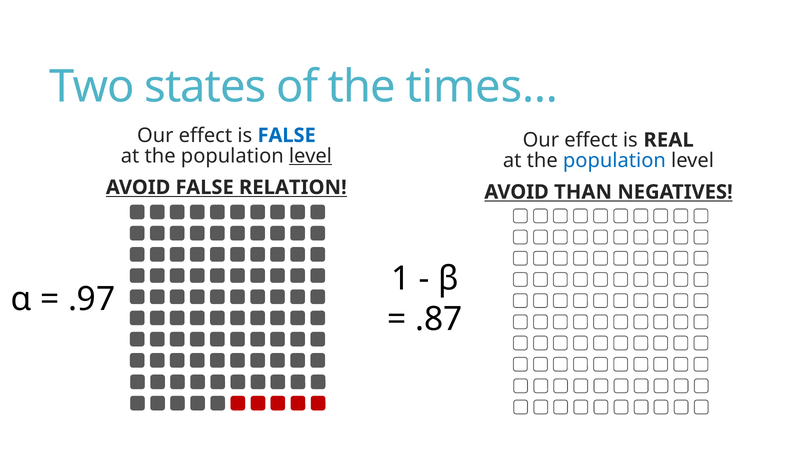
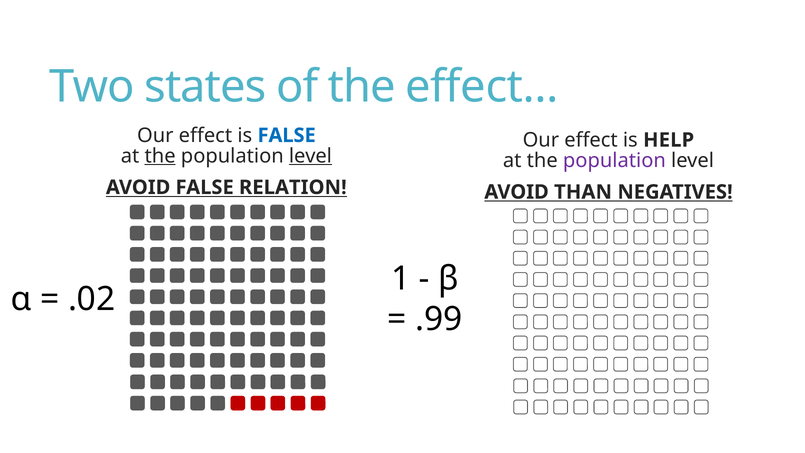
times…: times… -> effect…
REAL: REAL -> HELP
the at (160, 156) underline: none -> present
population at (614, 160) colour: blue -> purple
.97: .97 -> .02
.87: .87 -> .99
